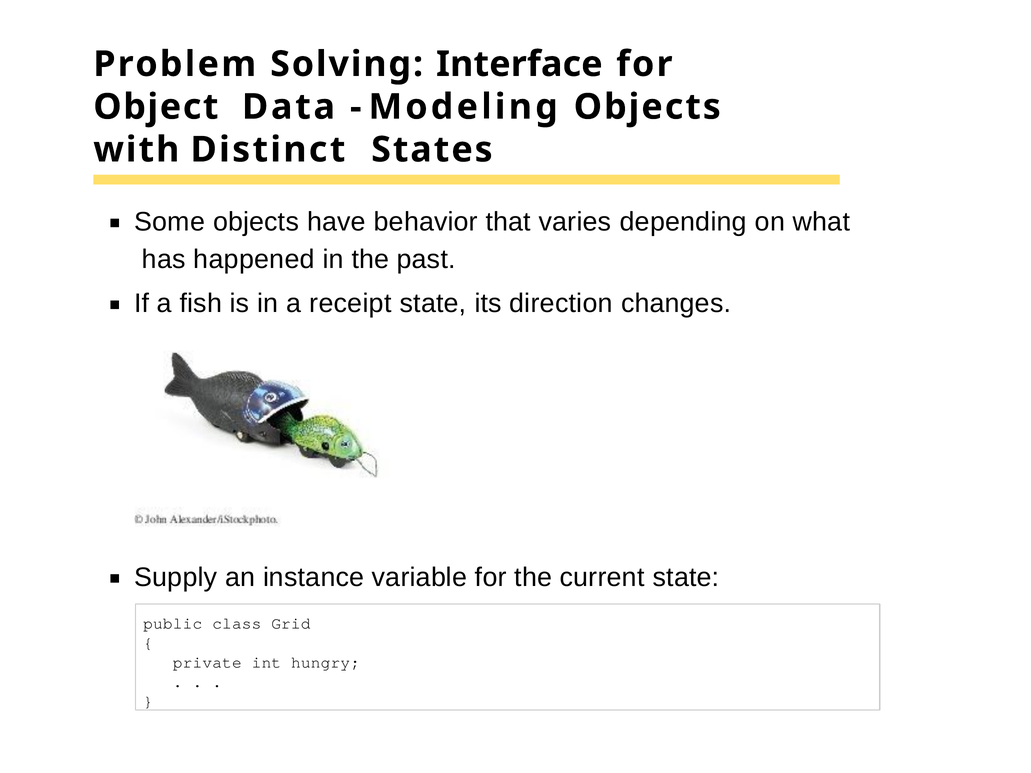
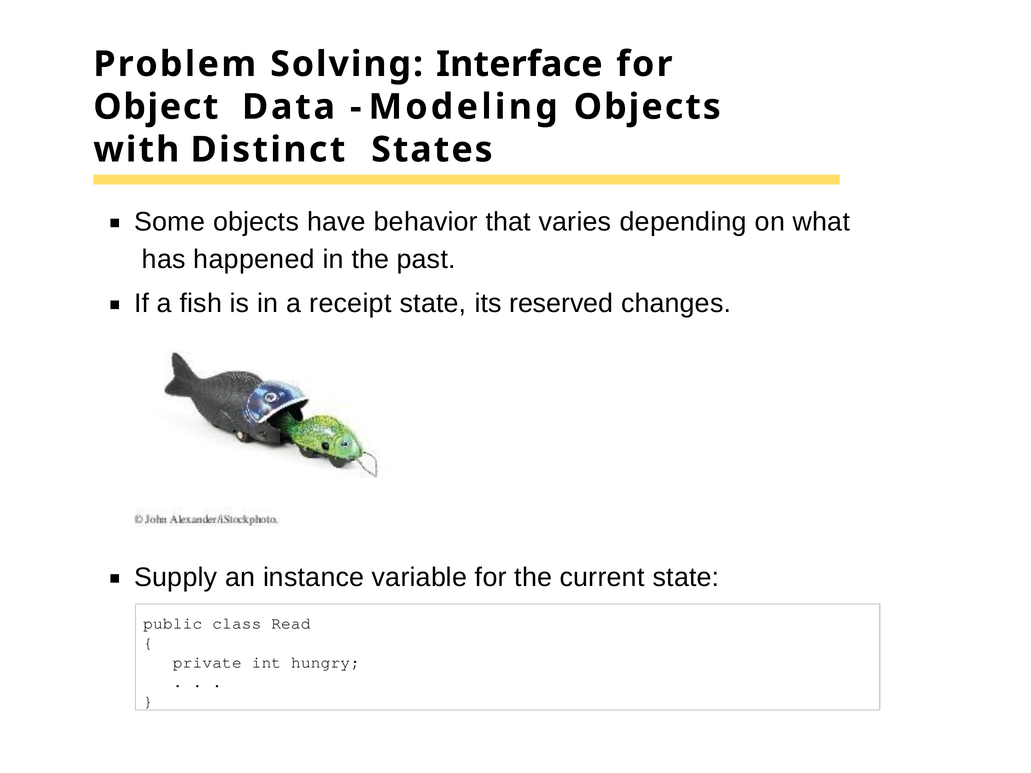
direction: direction -> reserved
Grid: Grid -> Read
